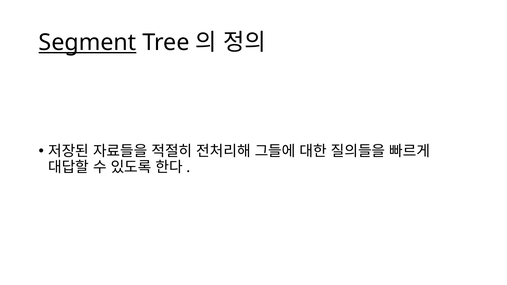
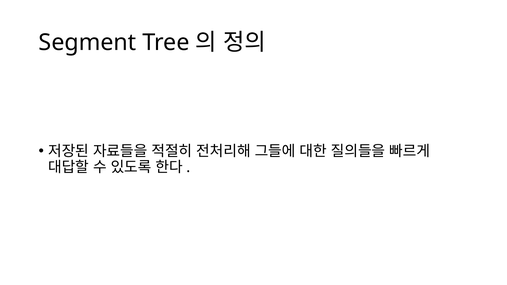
Segment underline: present -> none
